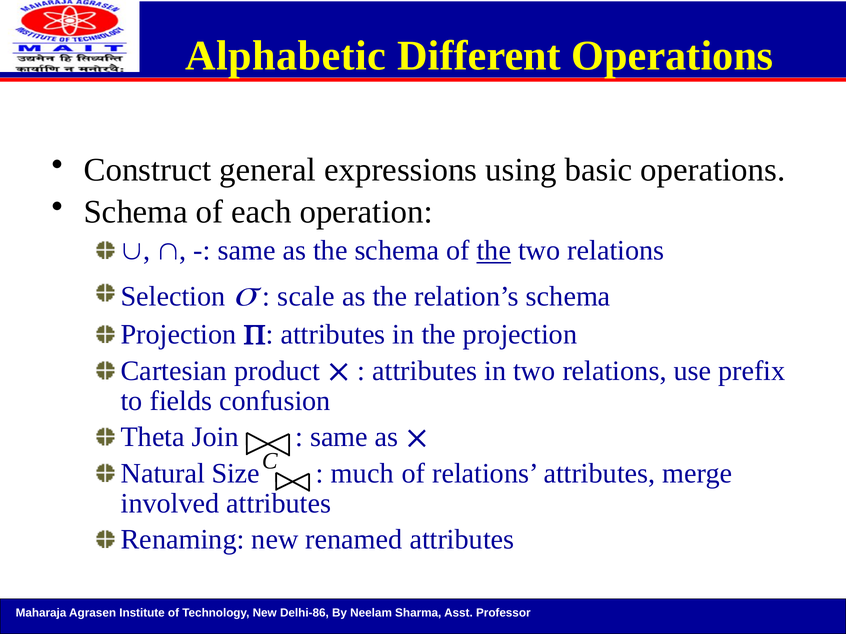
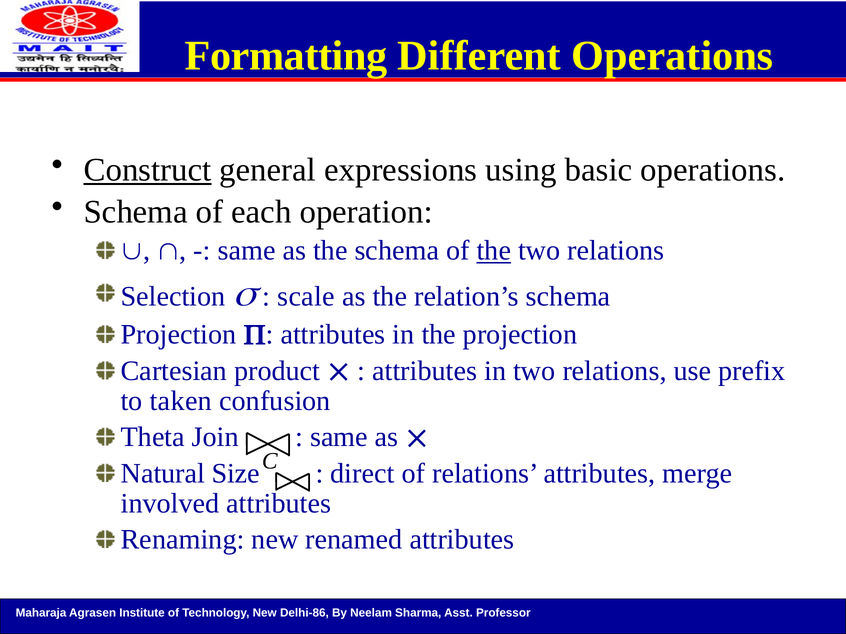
Alphabetic: Alphabetic -> Formatting
Construct underline: none -> present
fields: fields -> taken
much: much -> direct
